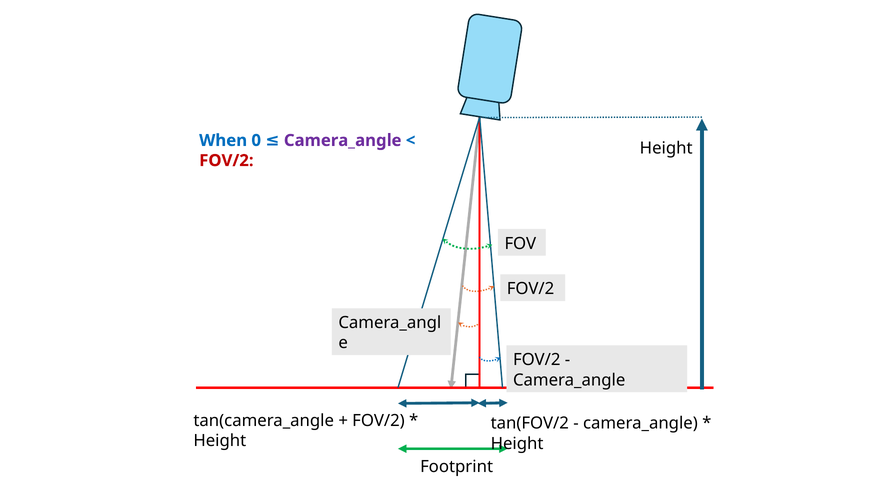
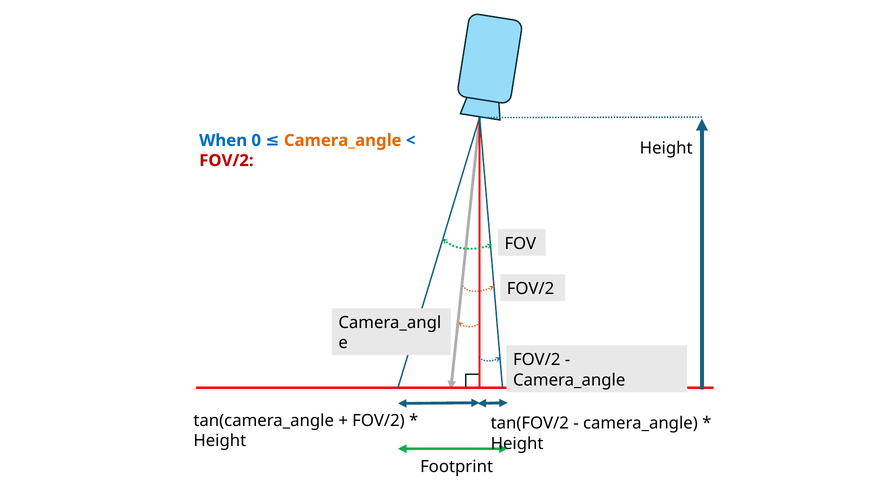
Camera_angle at (343, 140) colour: purple -> orange
